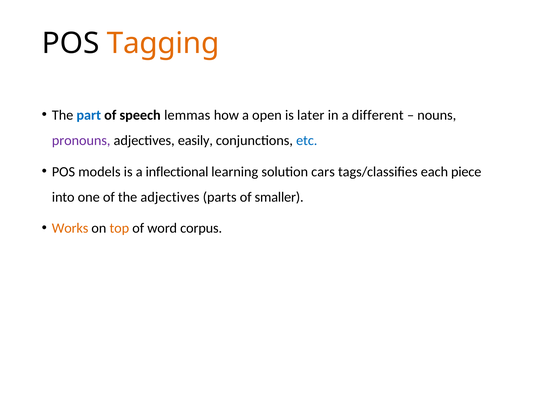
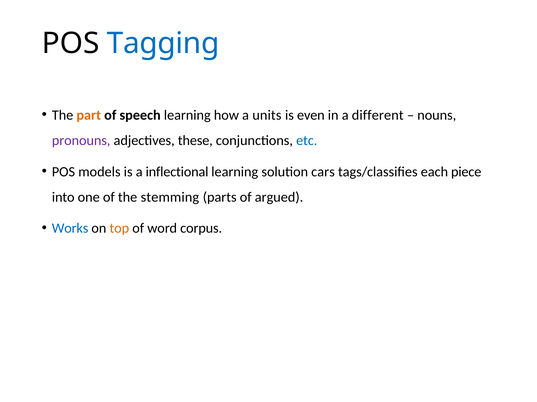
Tagging colour: orange -> blue
part colour: blue -> orange
speech lemmas: lemmas -> learning
open: open -> units
later: later -> even
easily: easily -> these
the adjectives: adjectives -> stemming
smaller: smaller -> argued
Works colour: orange -> blue
